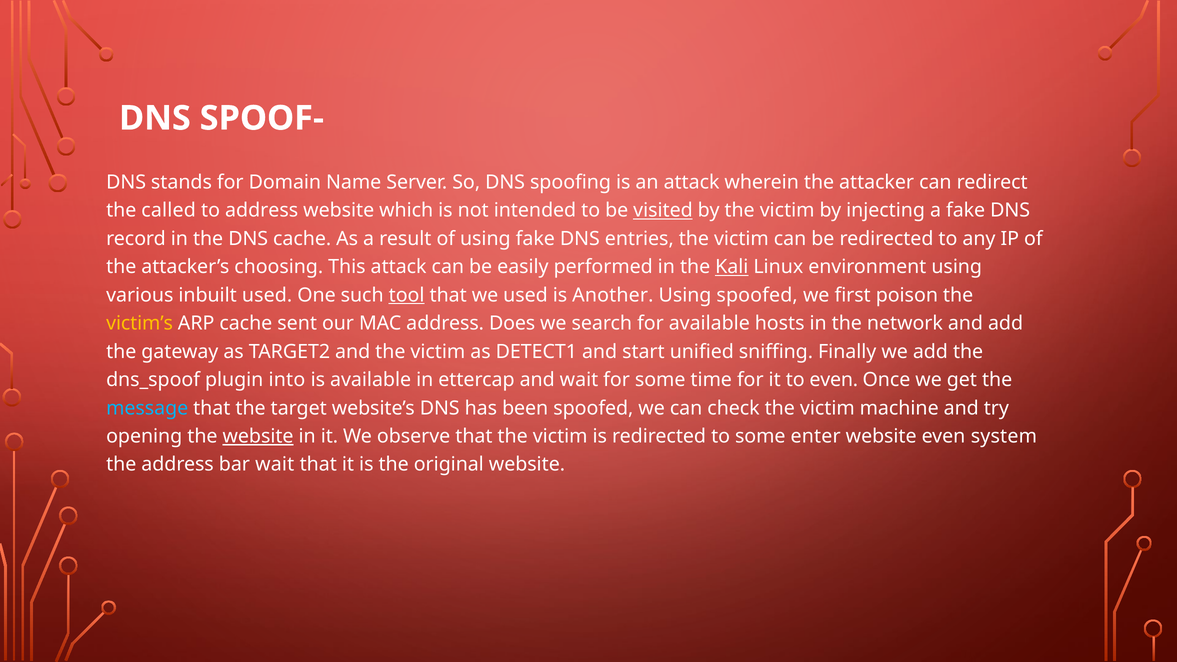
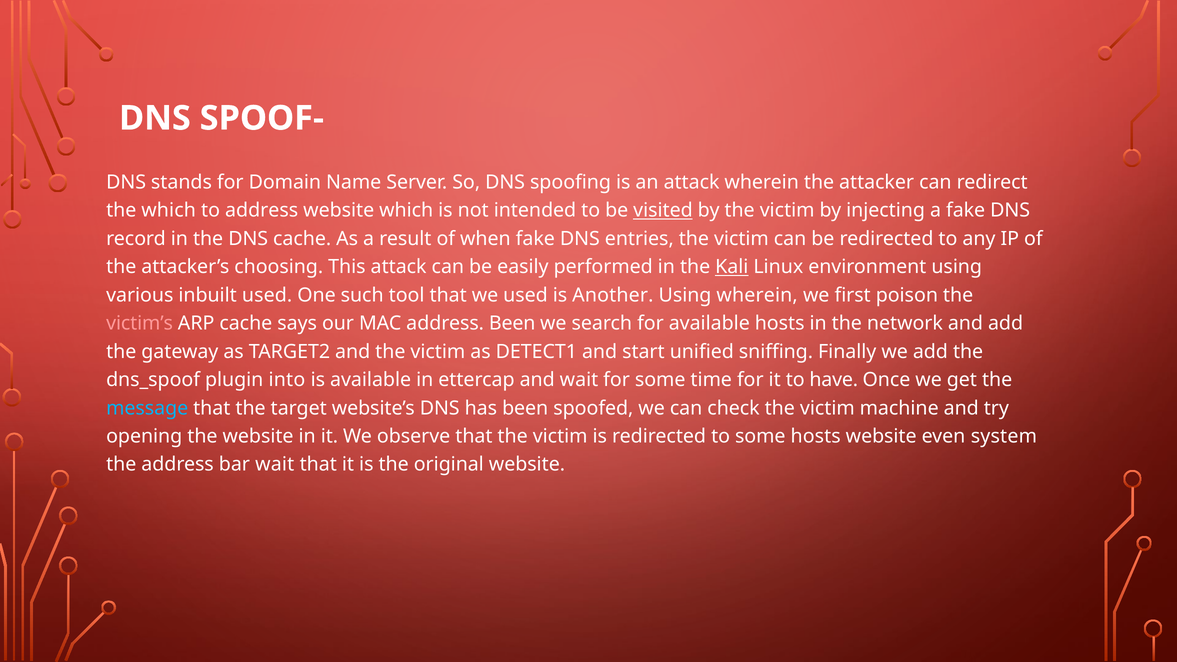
the called: called -> which
of using: using -> when
tool underline: present -> none
Using spoofed: spoofed -> wherein
victim’s colour: yellow -> pink
sent: sent -> says
address Does: Does -> Been
to even: even -> have
website at (258, 436) underline: present -> none
some enter: enter -> hosts
